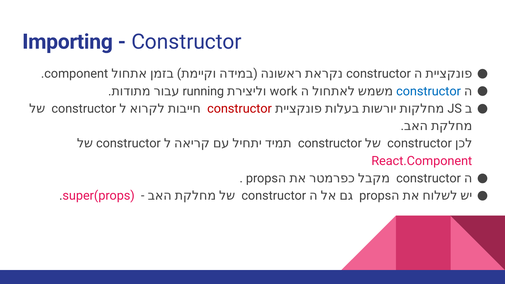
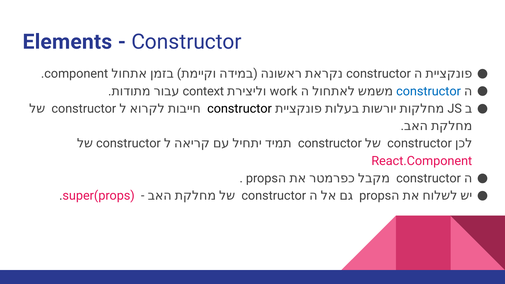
Importing: Importing -> Elements
running: running -> context
constructor at (240, 109) colour: red -> black
